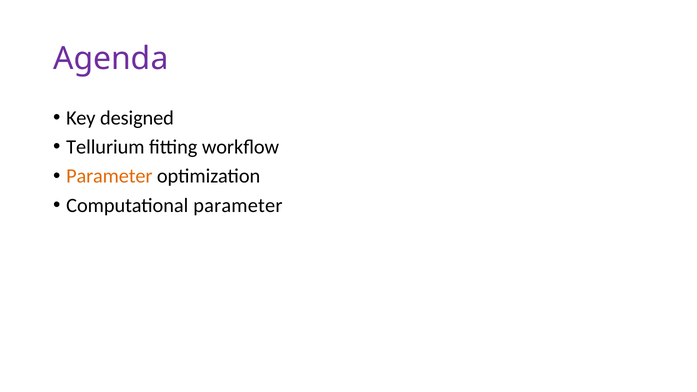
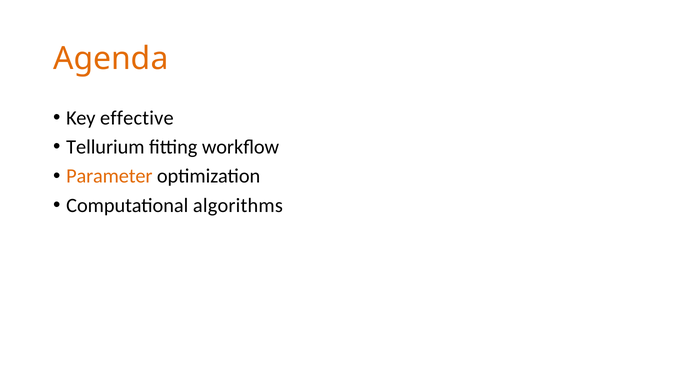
Agenda colour: purple -> orange
designed: designed -> effective
Computational parameter: parameter -> algorithms
